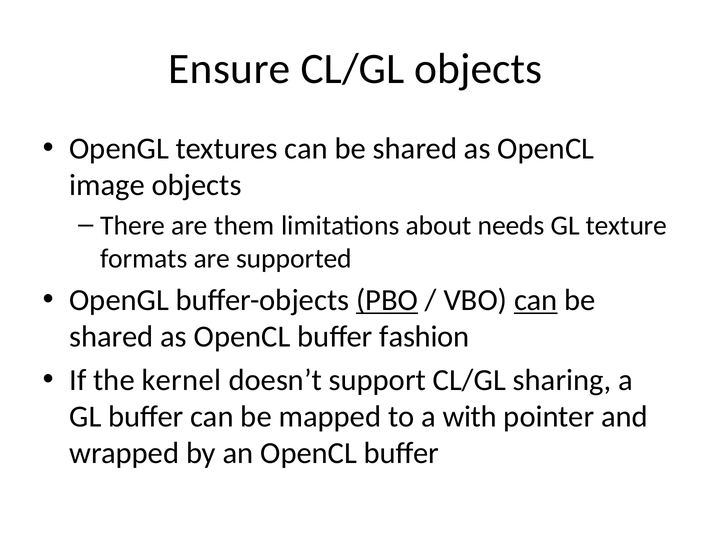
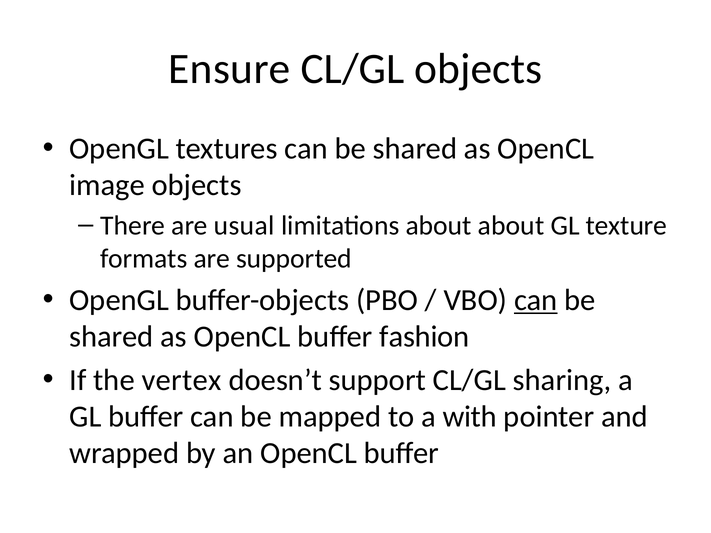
them: them -> usual
about needs: needs -> about
PBO underline: present -> none
kernel: kernel -> vertex
